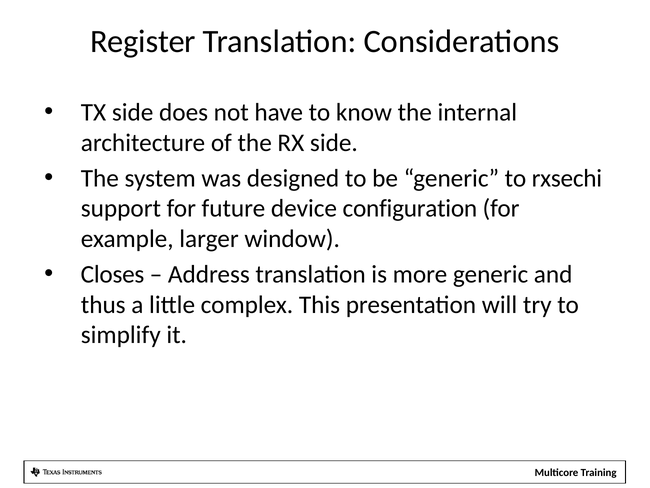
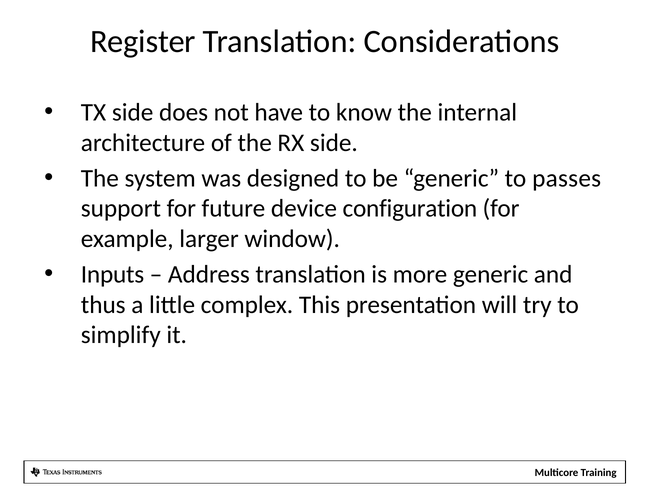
rxsechi: rxsechi -> passes
Closes: Closes -> Inputs
